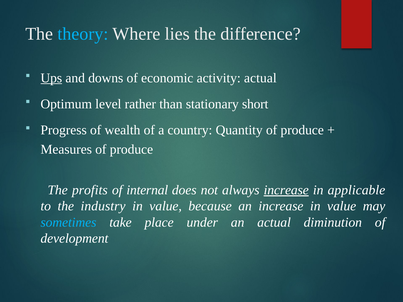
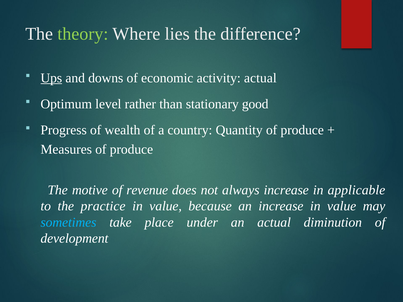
theory colour: light blue -> light green
short: short -> good
profits: profits -> motive
internal: internal -> revenue
increase at (286, 190) underline: present -> none
industry: industry -> practice
